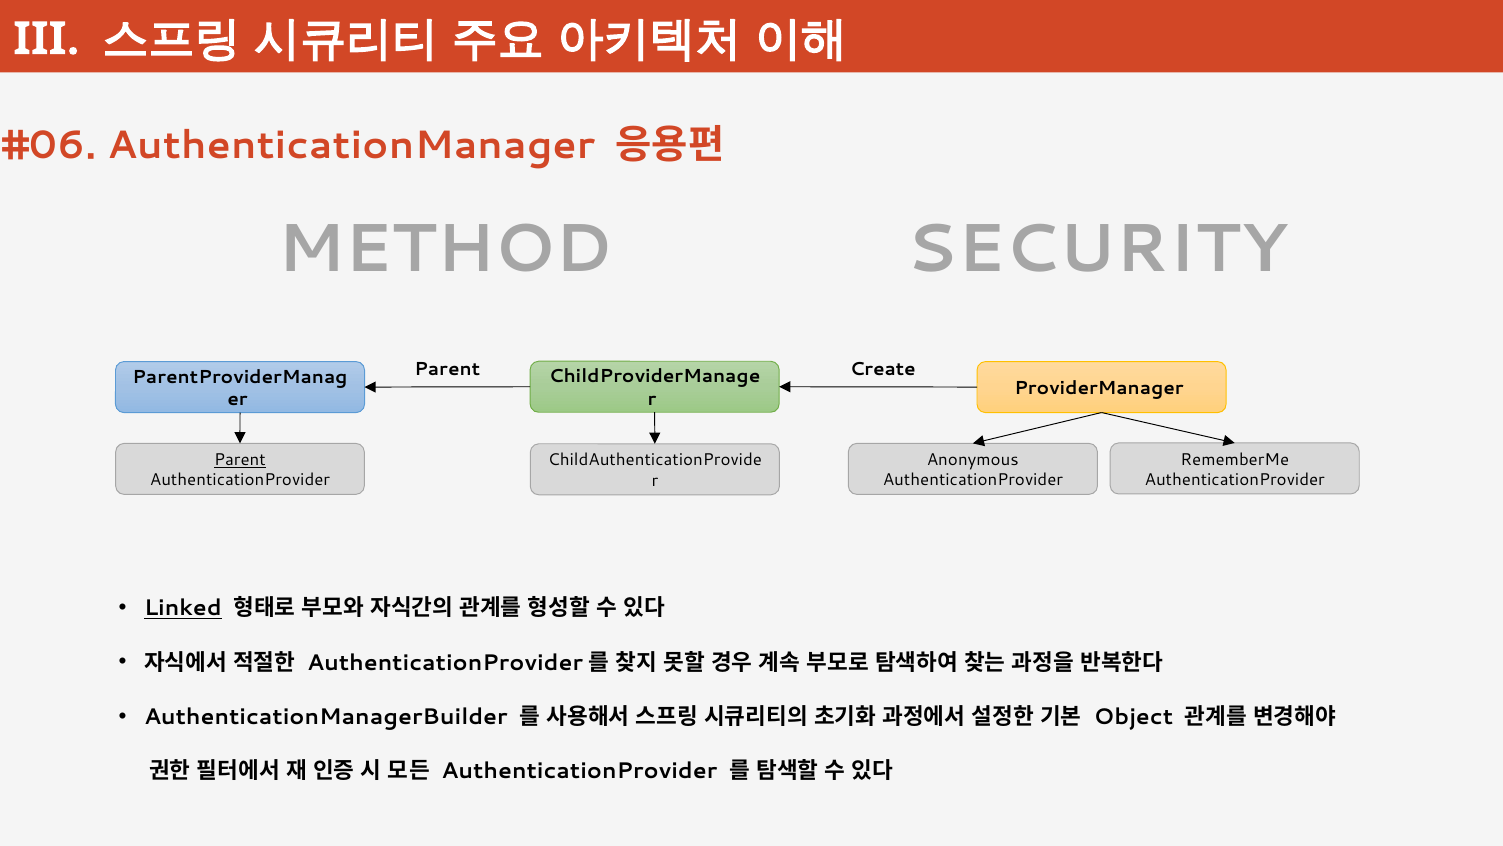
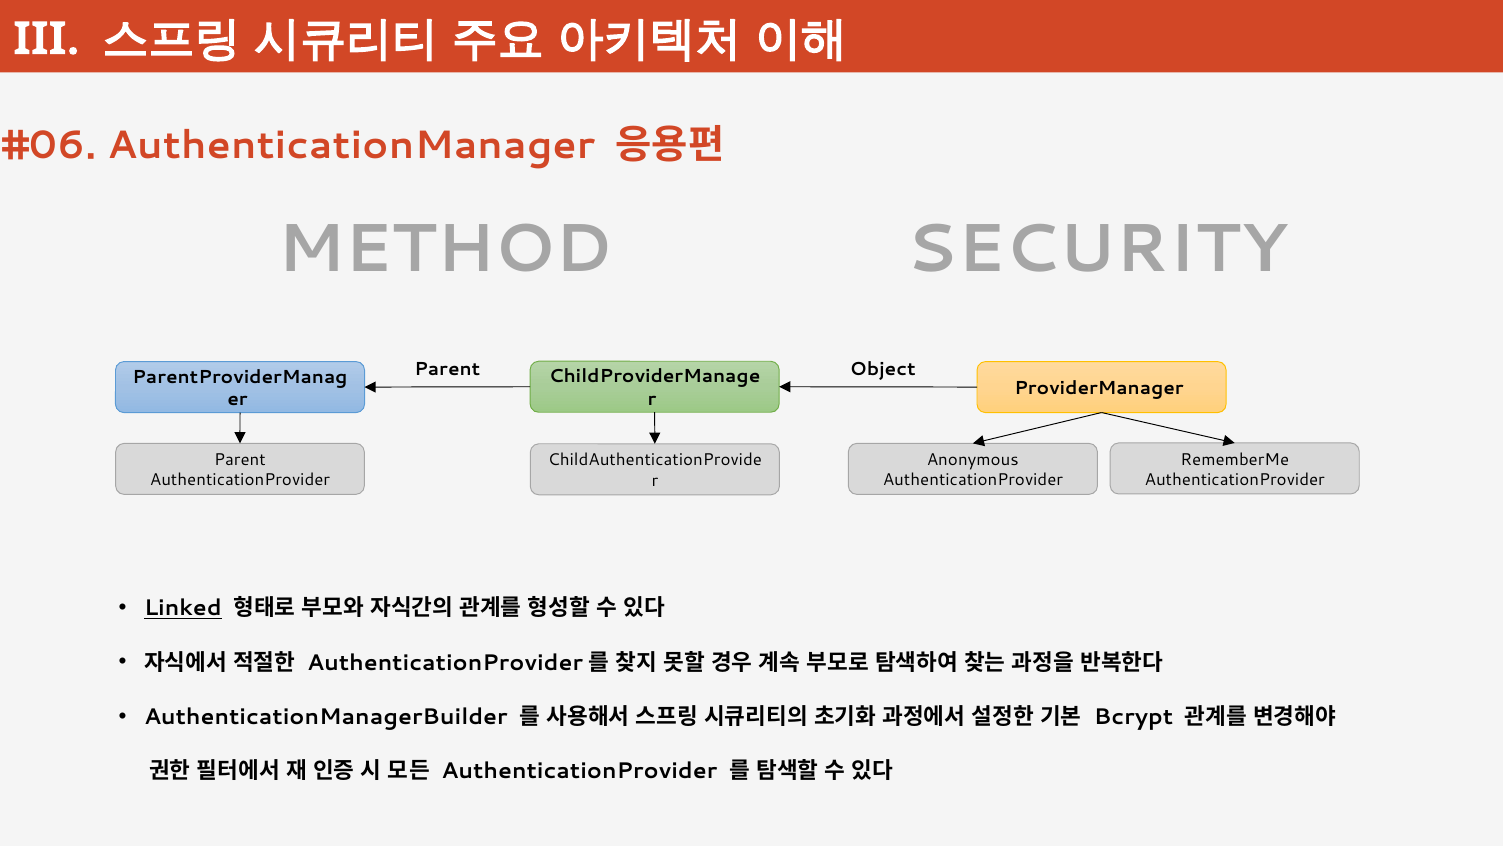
Create: Create -> Object
Parent at (240, 460) underline: present -> none
Object: Object -> Bcrypt
